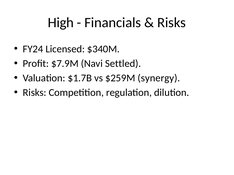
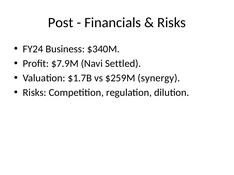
High: High -> Post
Licensed: Licensed -> Business
